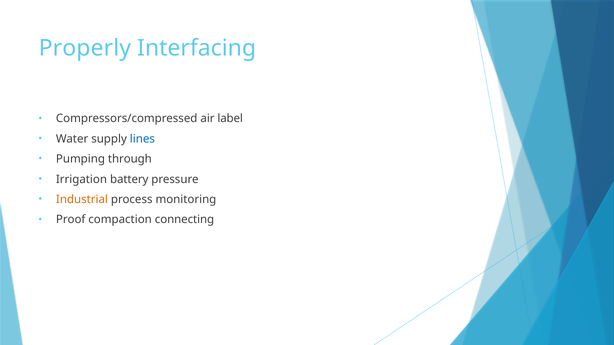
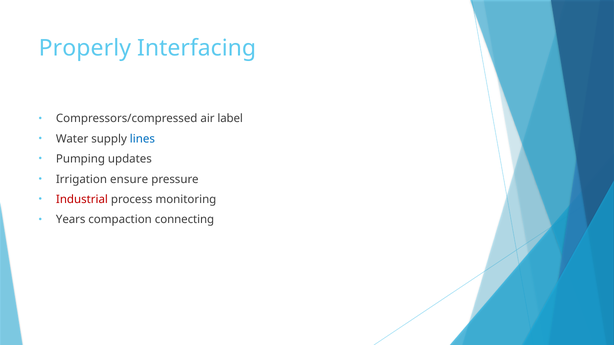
through: through -> updates
battery: battery -> ensure
Industrial colour: orange -> red
Proof: Proof -> Years
